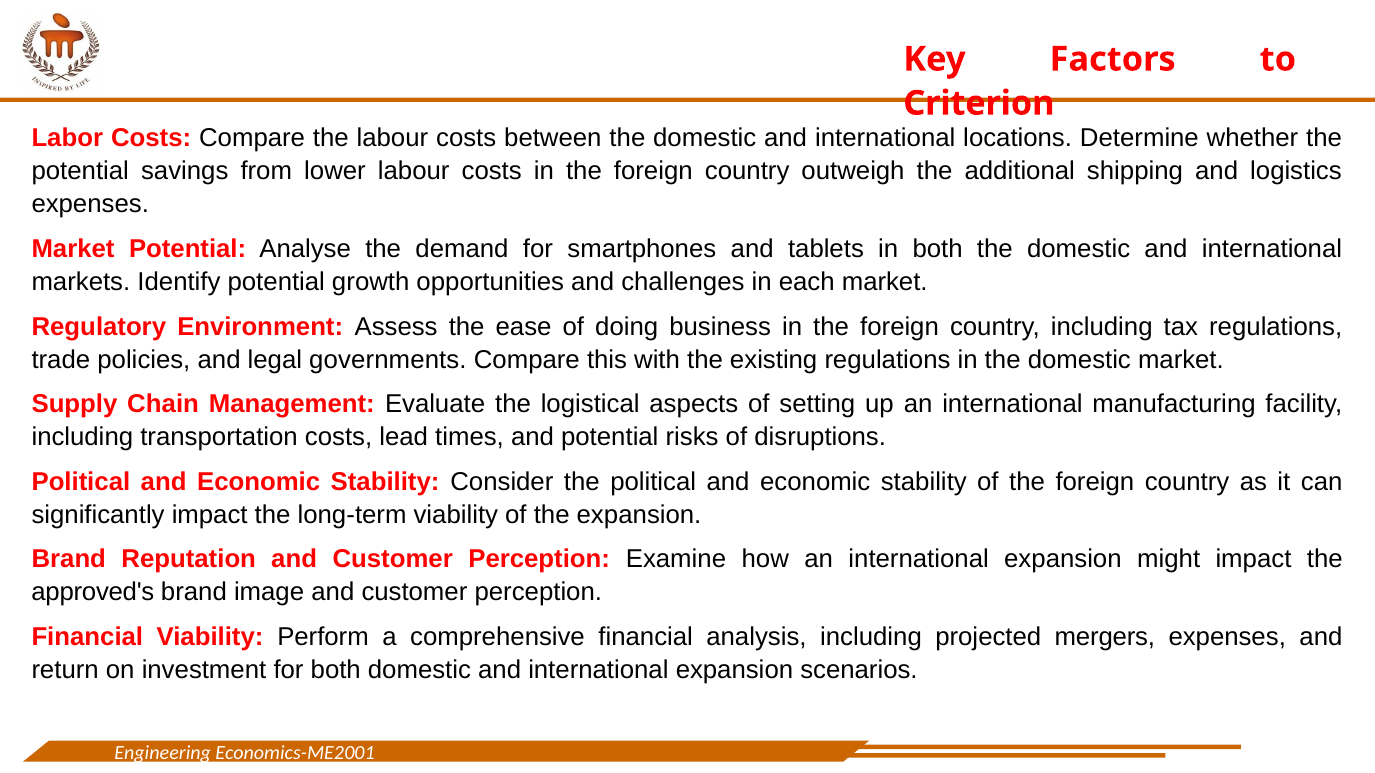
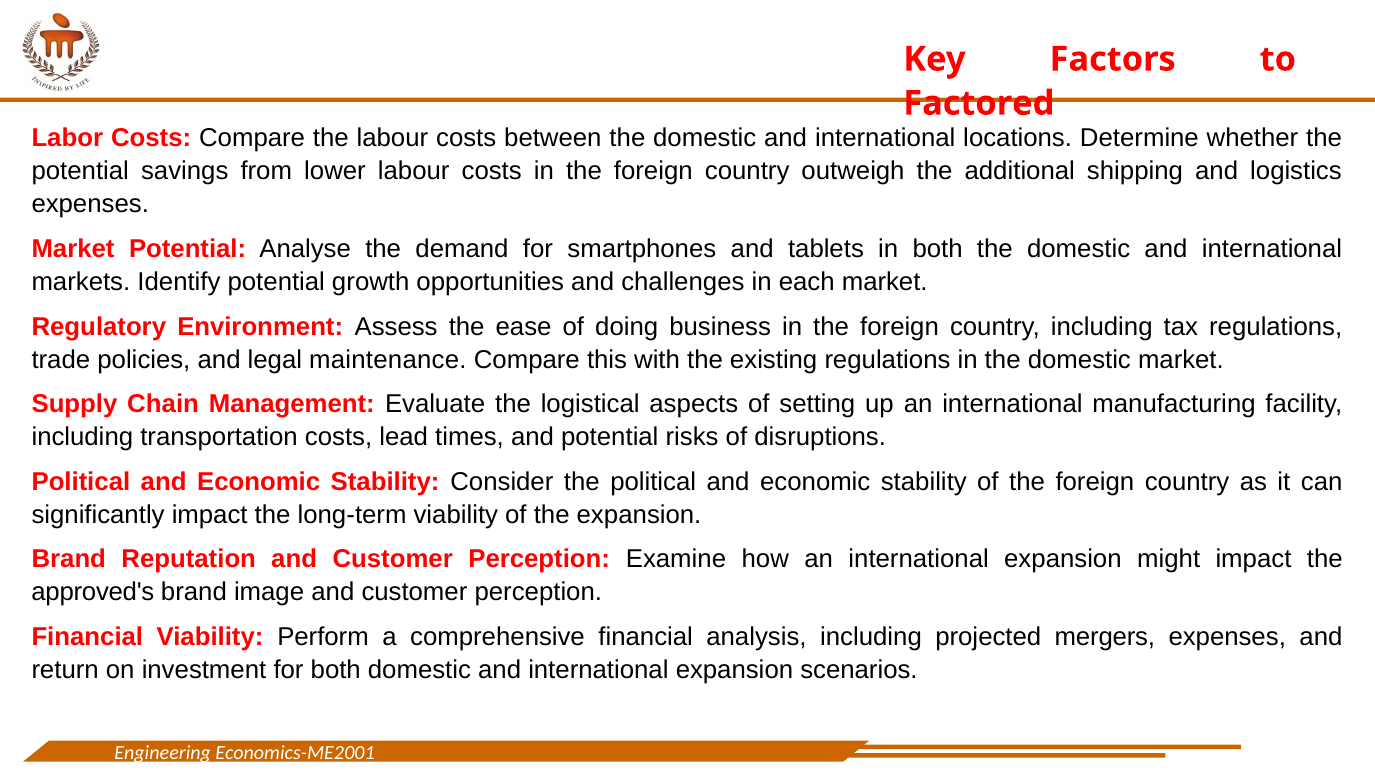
Criterion: Criterion -> Factored
governments: governments -> maintenance
